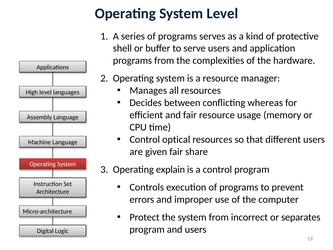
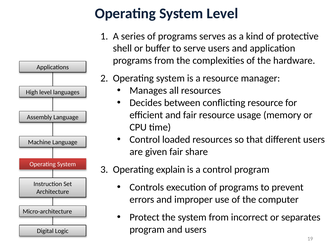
conflicting whereas: whereas -> resource
optical: optical -> loaded
